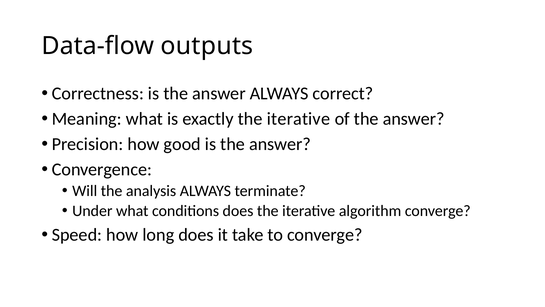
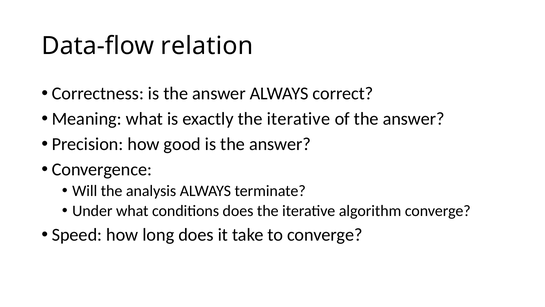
outputs: outputs -> relation
